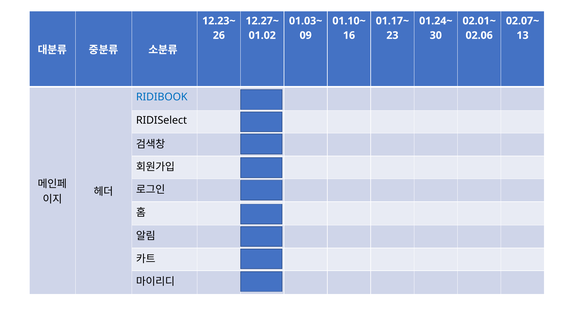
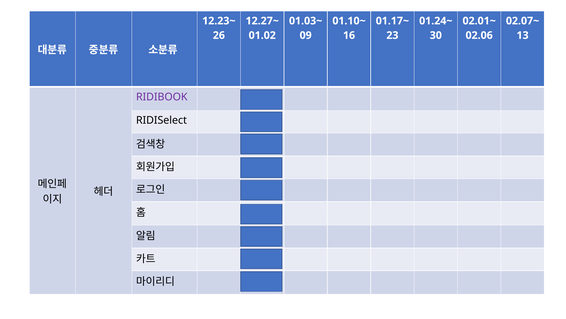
RIDIBOOK colour: blue -> purple
